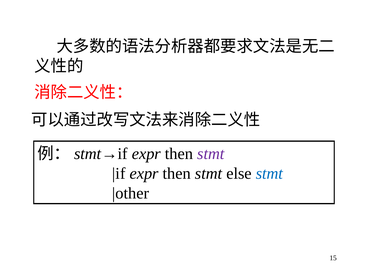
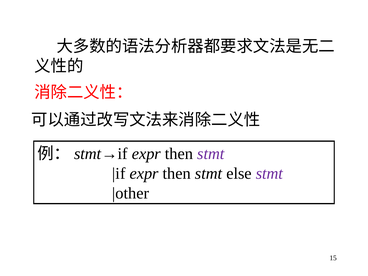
stmt at (269, 173) colour: blue -> purple
